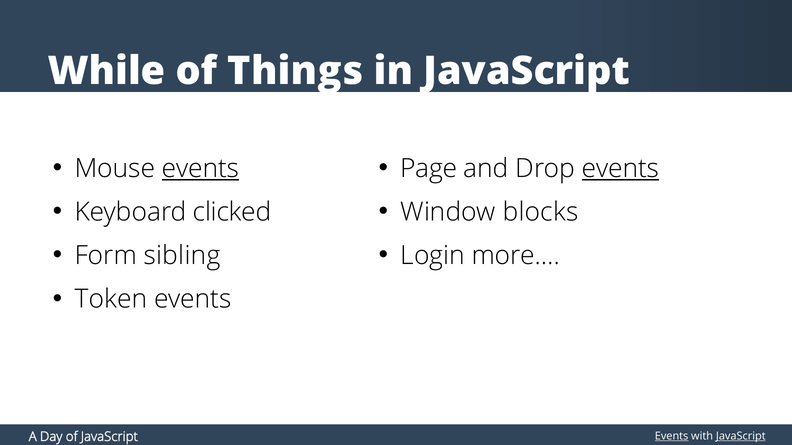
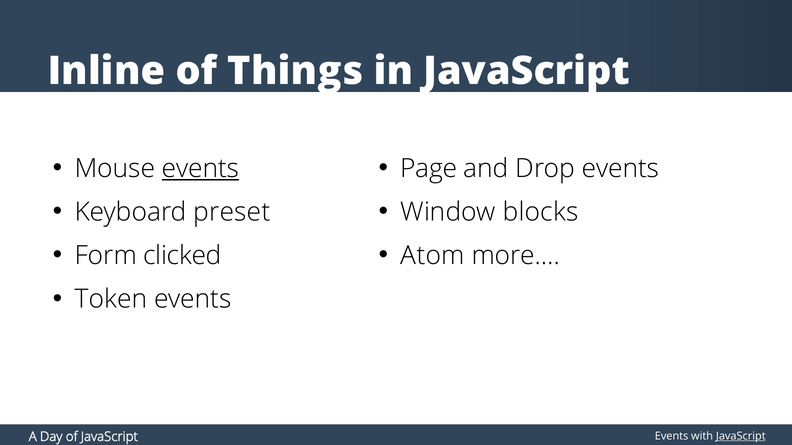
While: While -> Inline
events at (621, 169) underline: present -> none
clicked: clicked -> preset
sibling: sibling -> clicked
Login: Login -> Atom
Events at (672, 437) underline: present -> none
